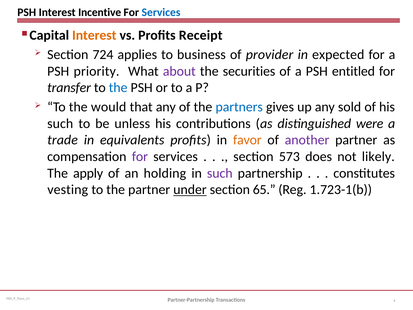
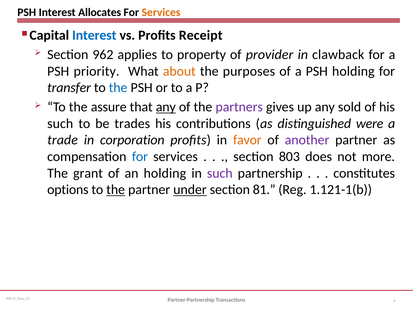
Incentive: Incentive -> Allocates
Services at (161, 12) colour: blue -> orange
Interest at (94, 35) colour: orange -> blue
724: 724 -> 962
business: business -> property
expected: expected -> clawback
about colour: purple -> orange
securities: securities -> purposes
PSH entitled: entitled -> holding
would: would -> assure
any at (166, 107) underline: none -> present
partners colour: blue -> purple
unless: unless -> trades
equivalents: equivalents -> corporation
for at (140, 156) colour: purple -> blue
573: 573 -> 803
likely: likely -> more
apply: apply -> grant
vesting: vesting -> options
the at (116, 190) underline: none -> present
65: 65 -> 81
1.723-1(b: 1.723-1(b -> 1.121-1(b
